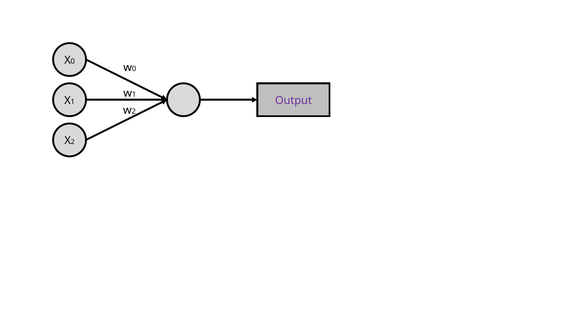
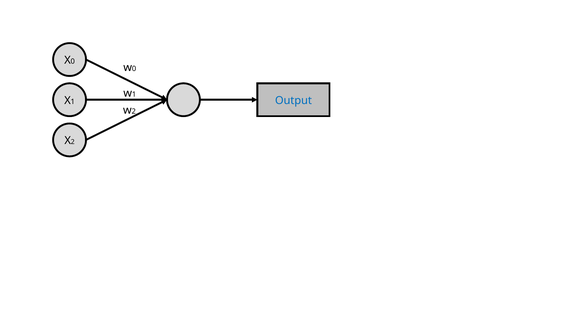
Output colour: purple -> blue
